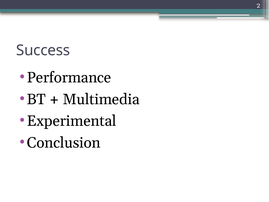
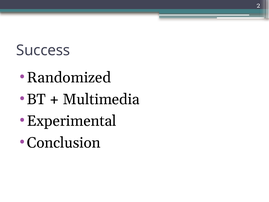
Performance: Performance -> Randomized
